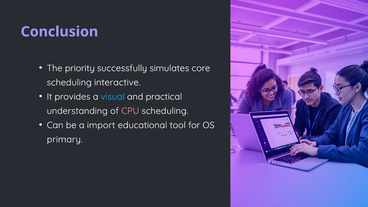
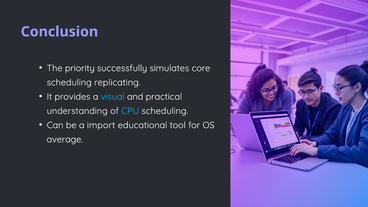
interactive: interactive -> replicating
CPU colour: pink -> light blue
primary: primary -> average
